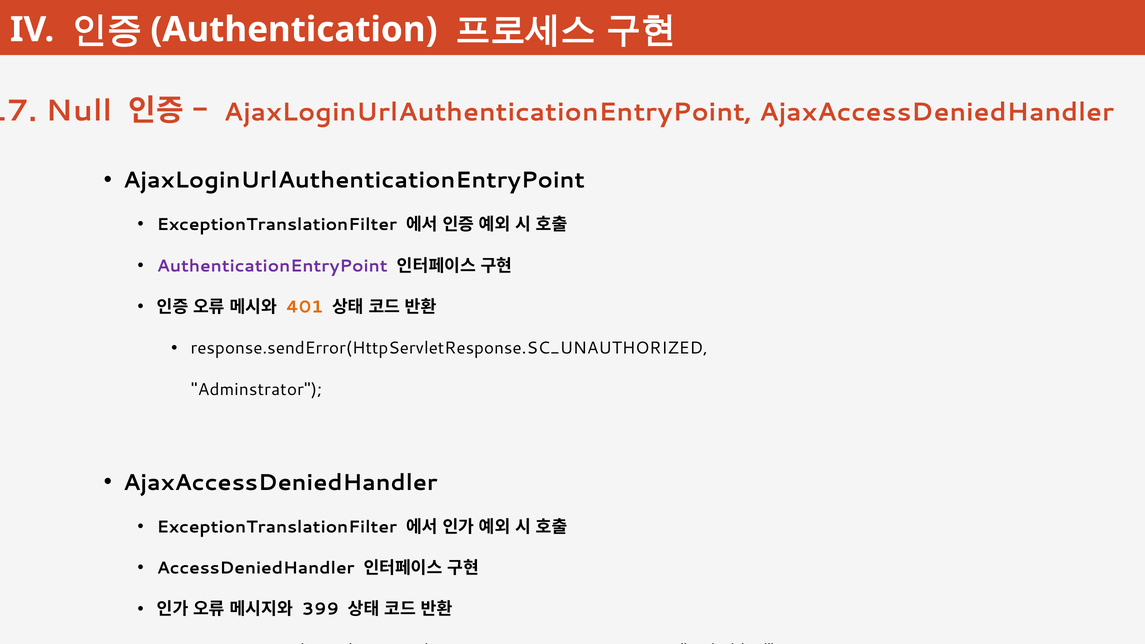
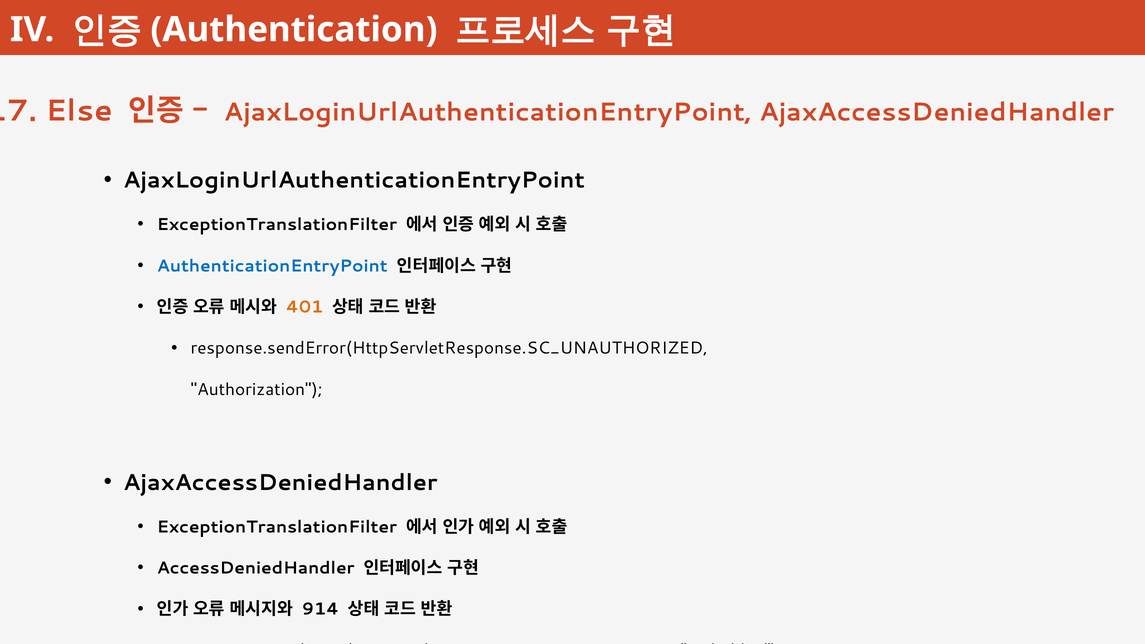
Null: Null -> Else
AuthenticationEntryPoint colour: purple -> blue
Adminstrator: Adminstrator -> Authorization
399: 399 -> 914
